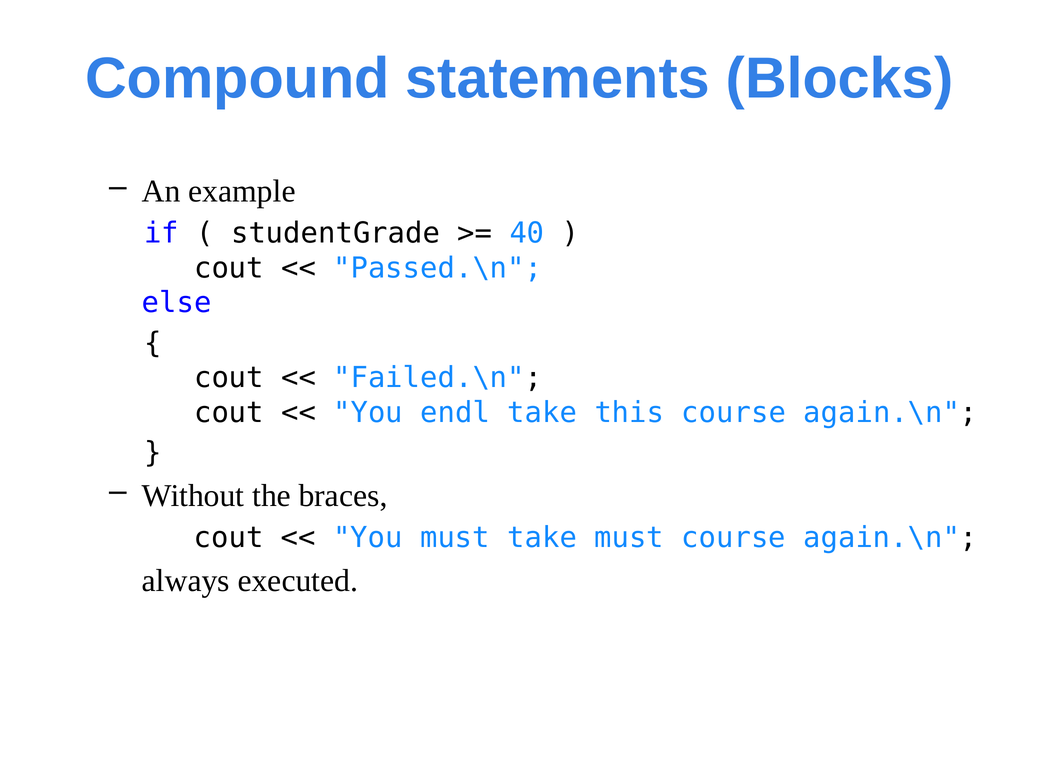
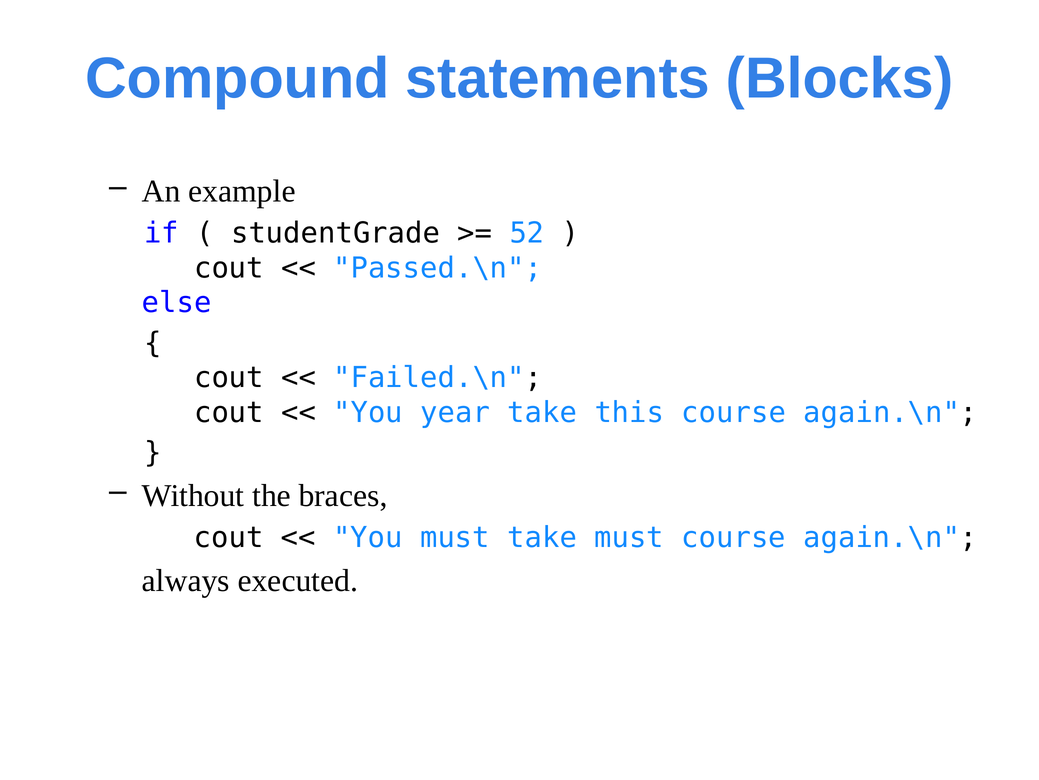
40: 40 -> 52
endl: endl -> year
